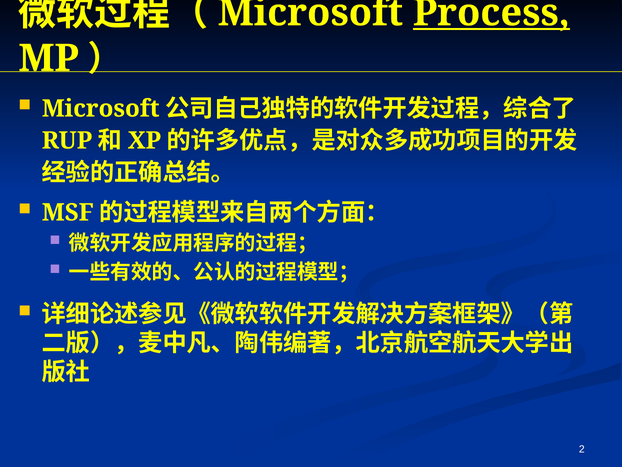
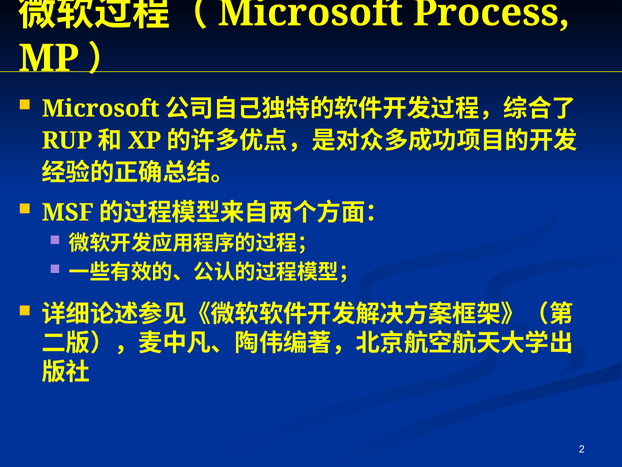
Process underline: present -> none
